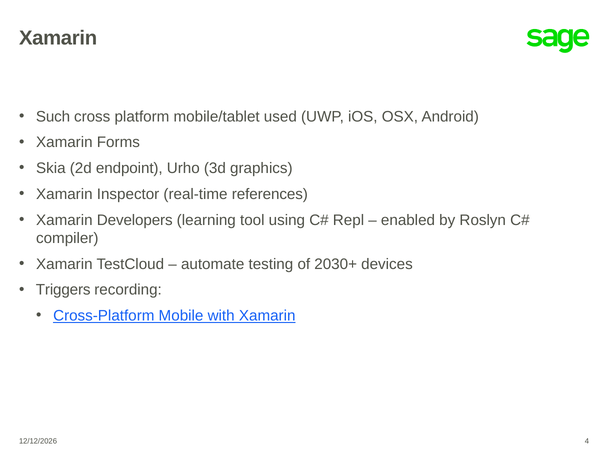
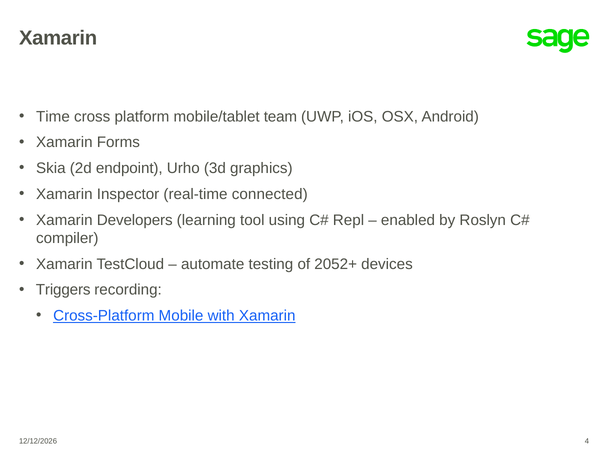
Such: Such -> Time
used: used -> team
references: references -> connected
2030+: 2030+ -> 2052+
